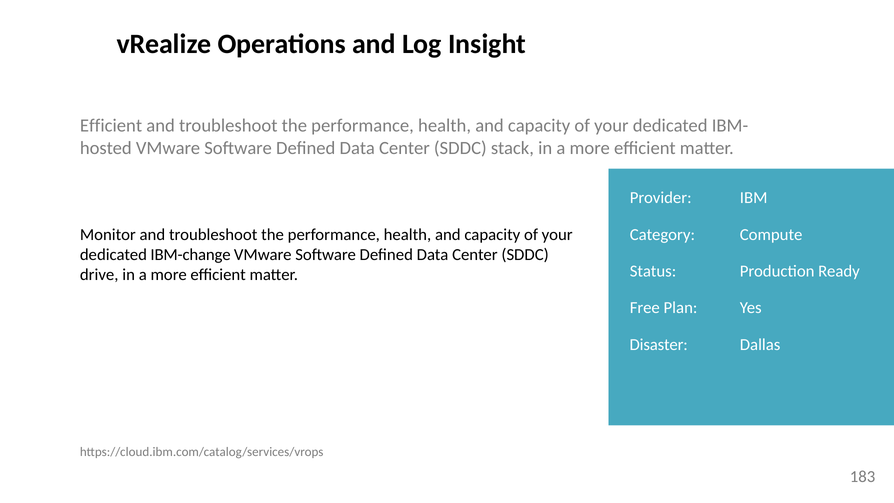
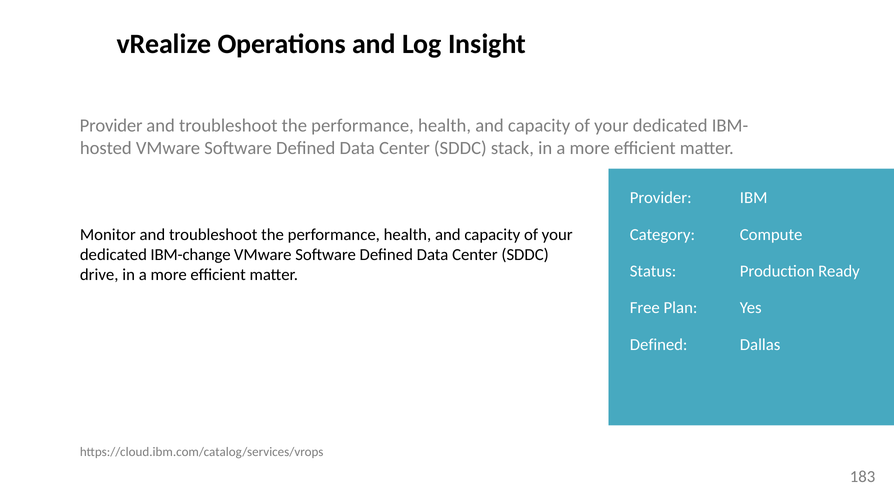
Efficient at (111, 126): Efficient -> Provider
Disaster at (659, 344): Disaster -> Defined
